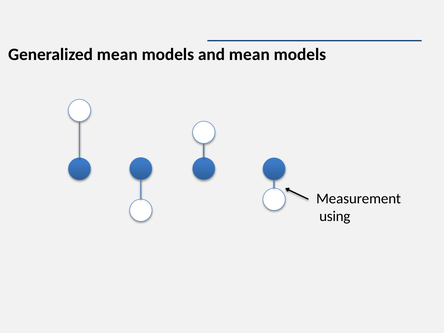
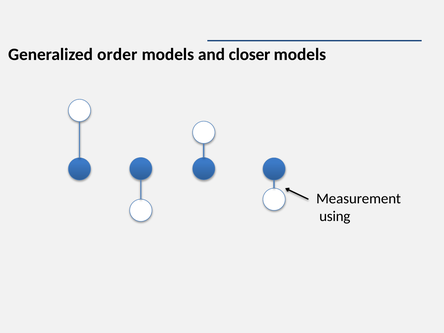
Generalized mean: mean -> order
and mean: mean -> closer
